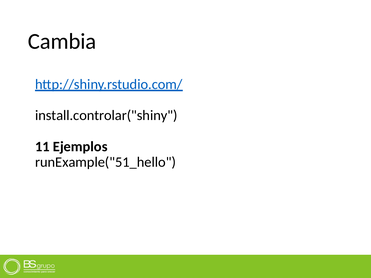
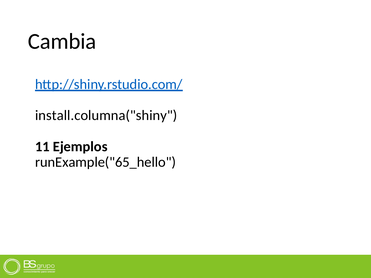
install.controlar("shiny: install.controlar("shiny -> install.columna("shiny
runExample("51_hello: runExample("51_hello -> runExample("65_hello
